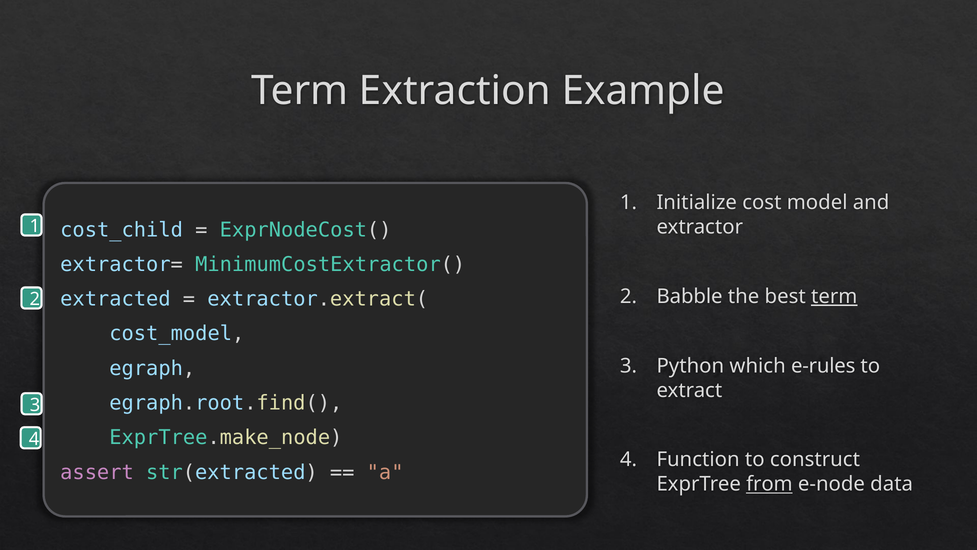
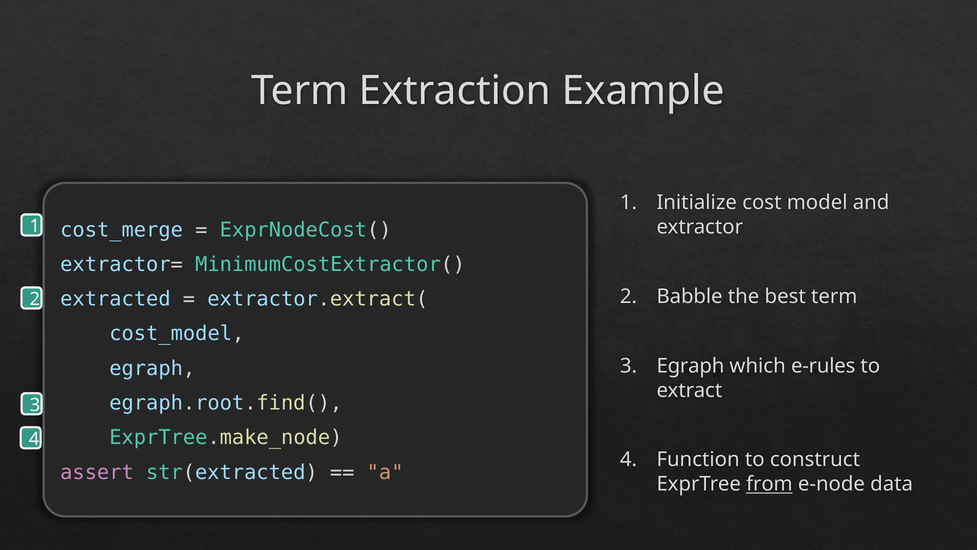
cost_child: cost_child -> cost_merge
term at (834, 296) underline: present -> none
3 Python: Python -> Egraph
